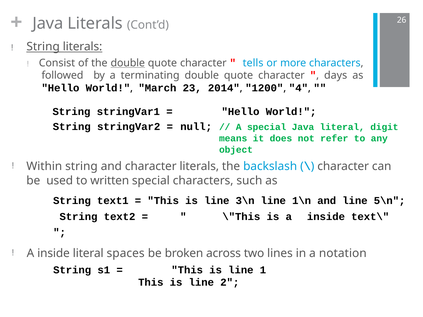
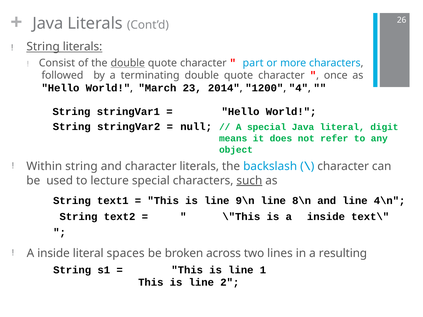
tells: tells -> part
days: days -> once
written: written -> lecture
such underline: none -> present
3\n: 3\n -> 9\n
1\n: 1\n -> 8\n
5\n: 5\n -> 4\n
notation: notation -> resulting
